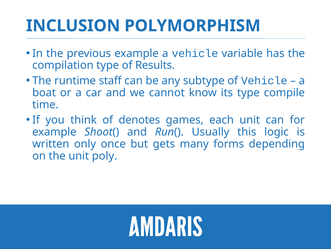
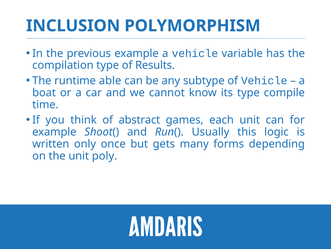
staff: staff -> able
denotes: denotes -> abstract
